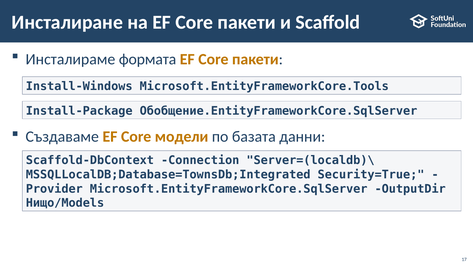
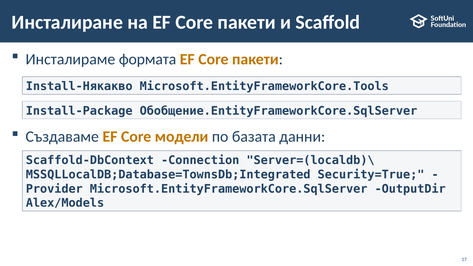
Install-Windows: Install-Windows -> Install-Някакво
Нищо/Models: Нищо/Models -> Alex/Models
